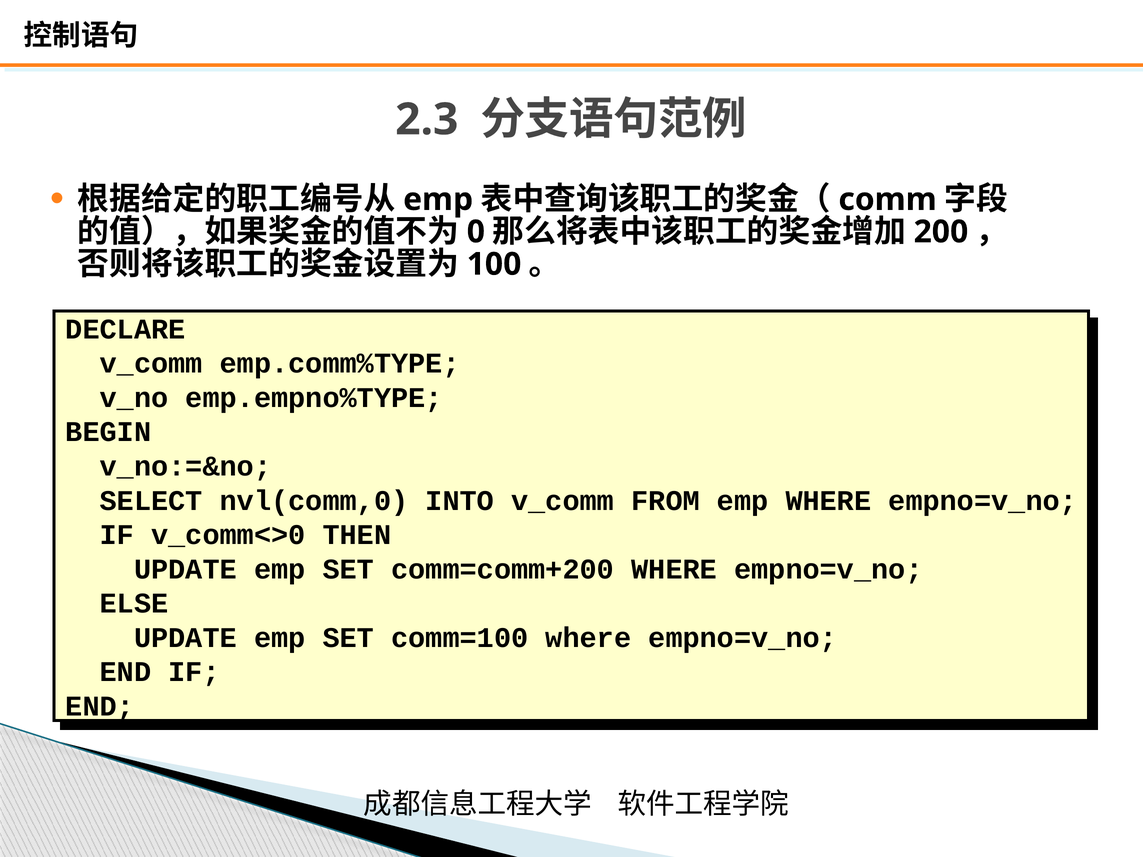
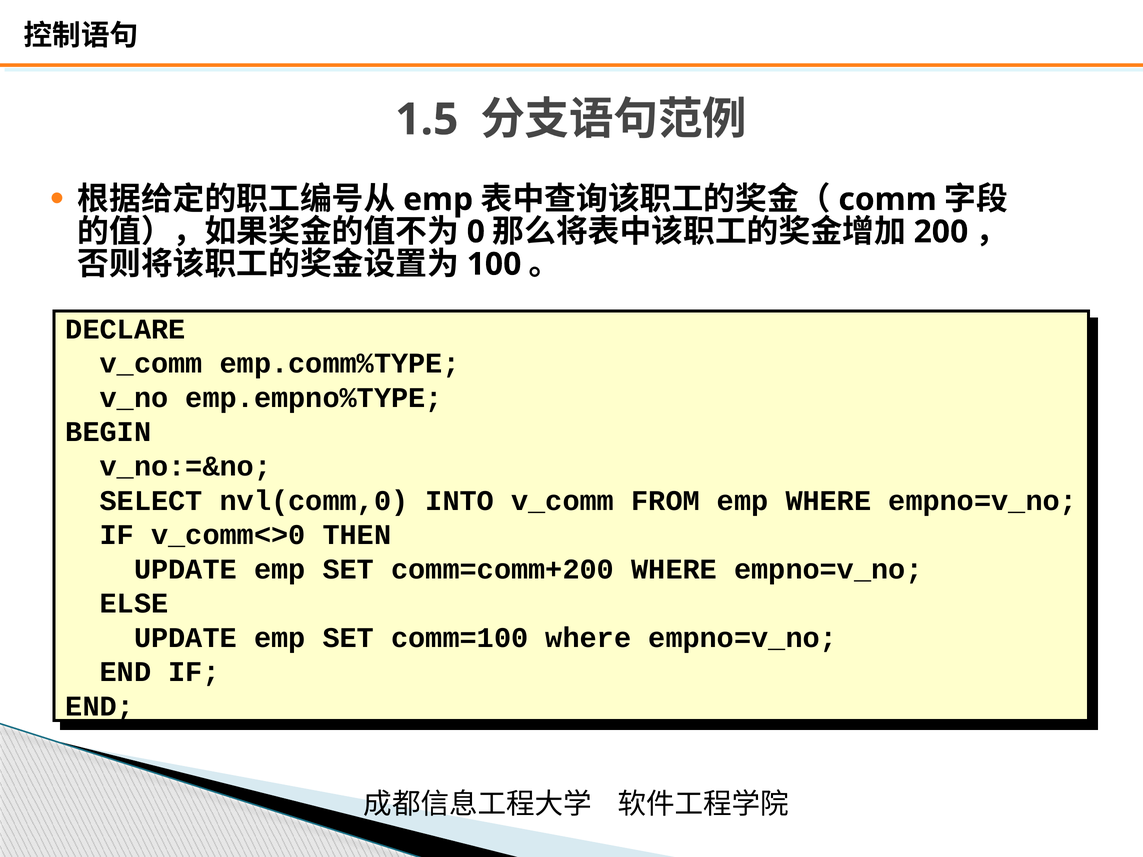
2.3: 2.3 -> 1.5
